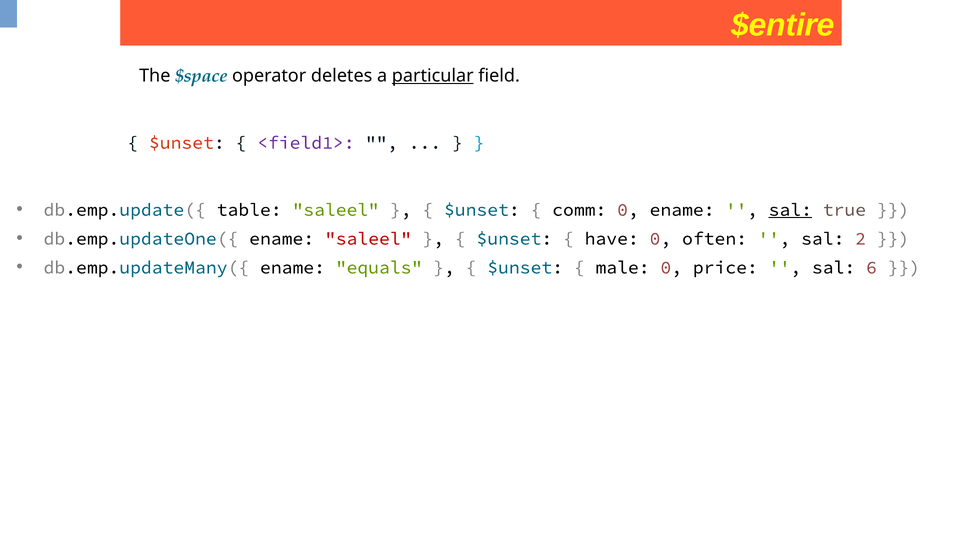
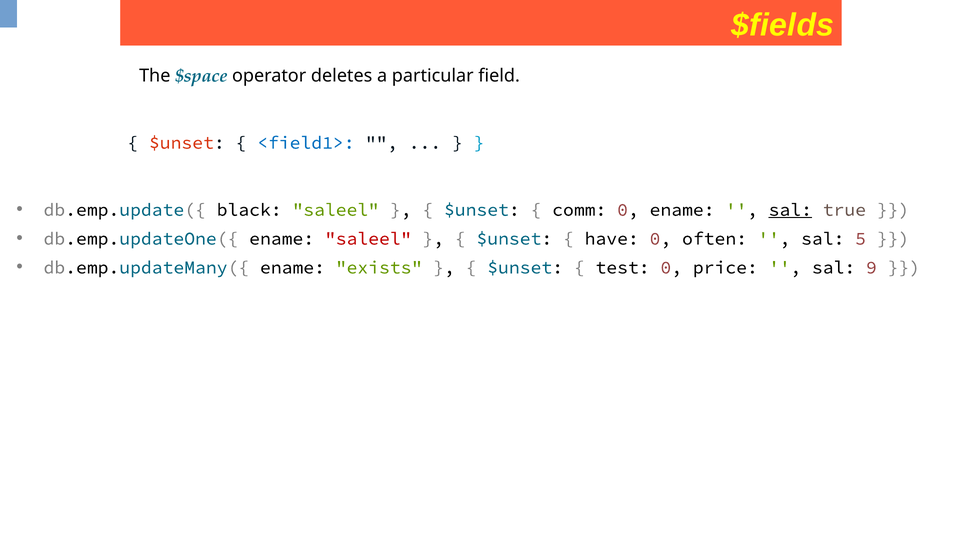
$entire: $entire -> $fields
particular underline: present -> none
<field1> colour: purple -> blue
table: table -> black
2: 2 -> 5
equals: equals -> exists
male: male -> test
6: 6 -> 9
